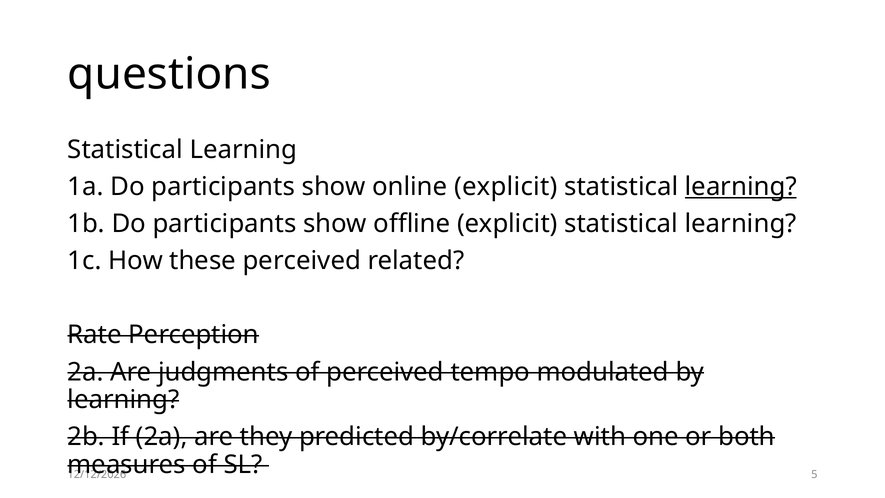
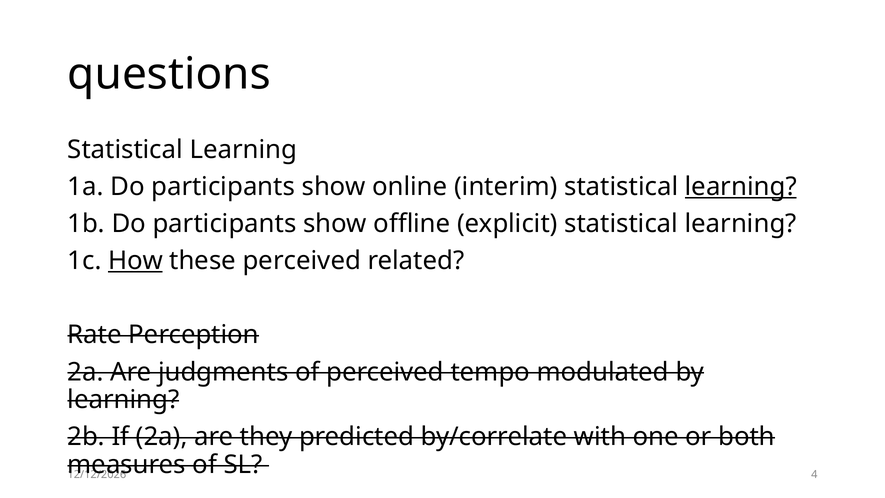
online explicit: explicit -> interim
How underline: none -> present
5: 5 -> 4
